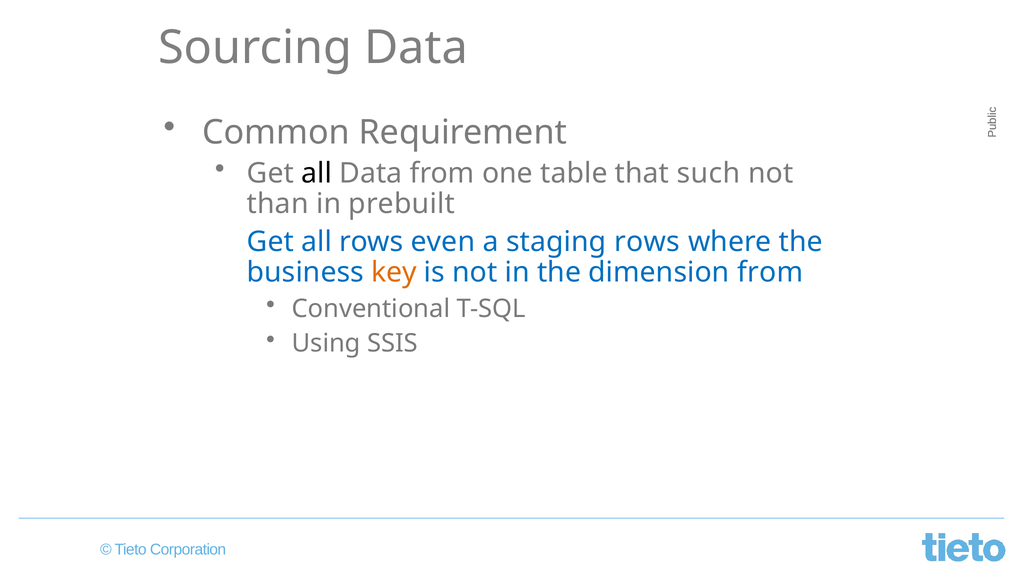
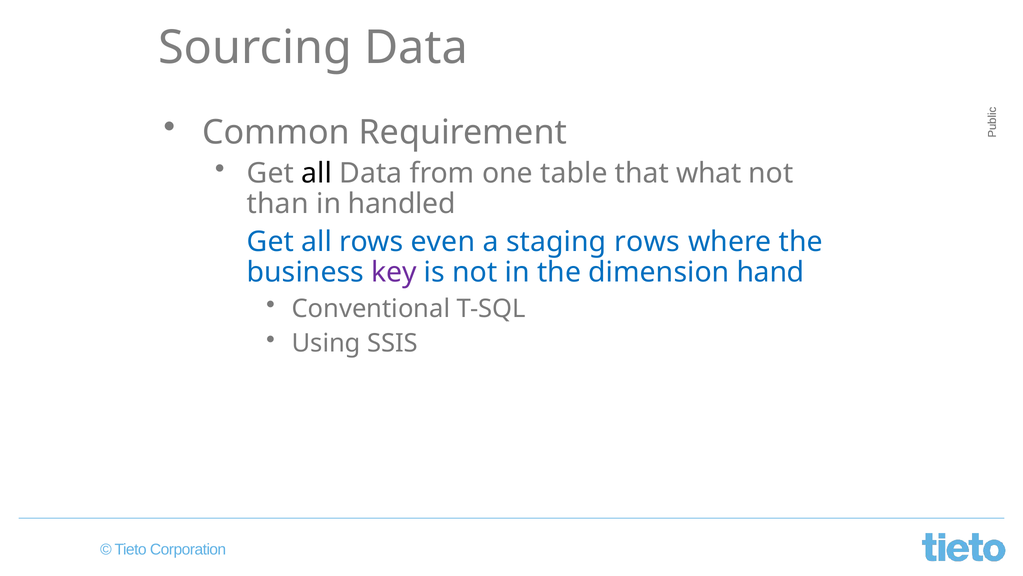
such: such -> what
prebuilt: prebuilt -> handled
key colour: orange -> purple
dimension from: from -> hand
